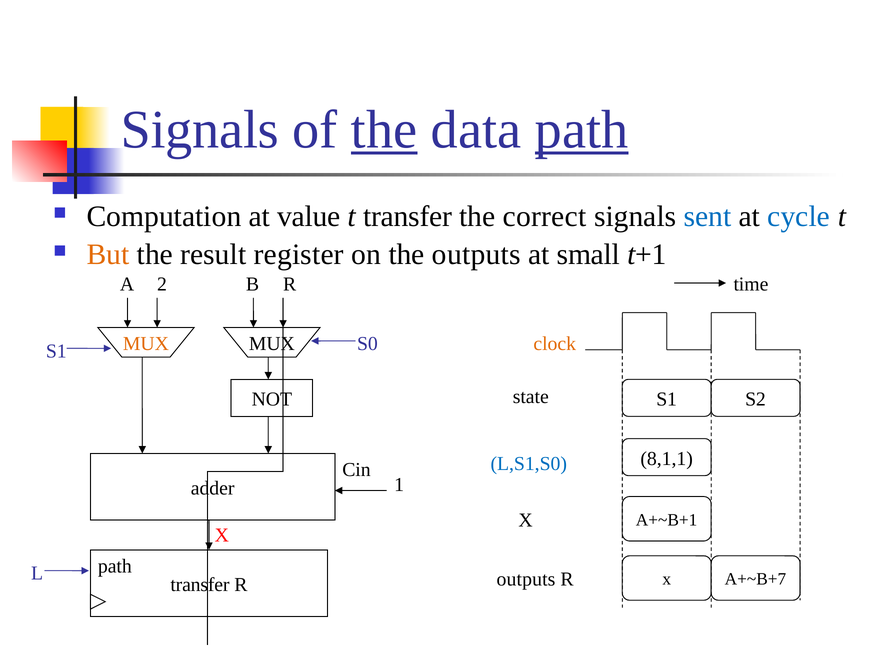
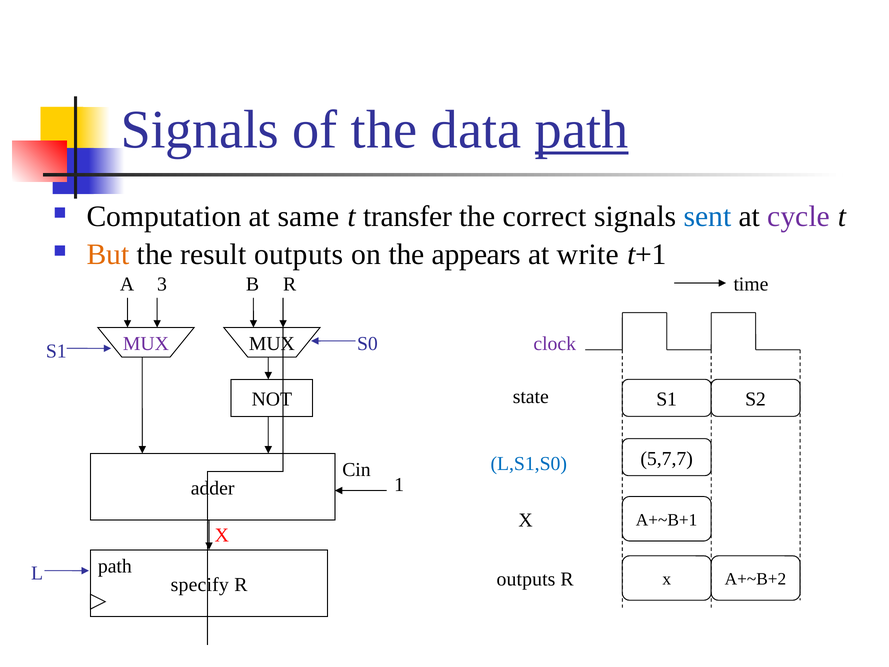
the at (384, 130) underline: present -> none
value: value -> same
cycle colour: blue -> purple
result register: register -> outputs
the outputs: outputs -> appears
small: small -> write
2: 2 -> 3
MUX at (146, 344) colour: orange -> purple
clock colour: orange -> purple
8,1,1: 8,1,1 -> 5,7,7
A+~B+7: A+~B+7 -> A+~B+2
transfer at (200, 584): transfer -> specify
